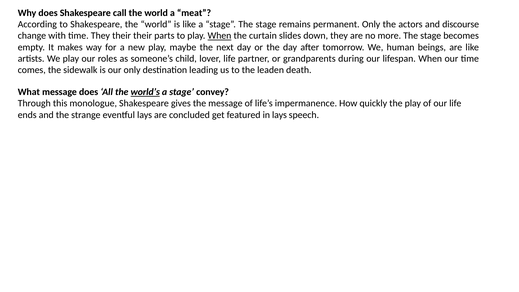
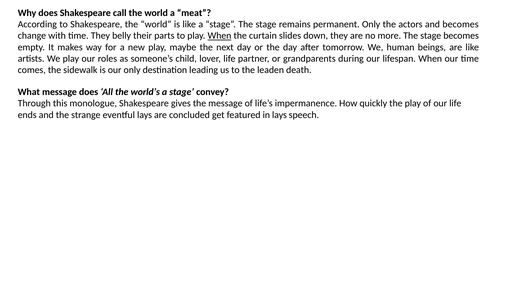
and discourse: discourse -> becomes
They their: their -> belly
world’s underline: present -> none
